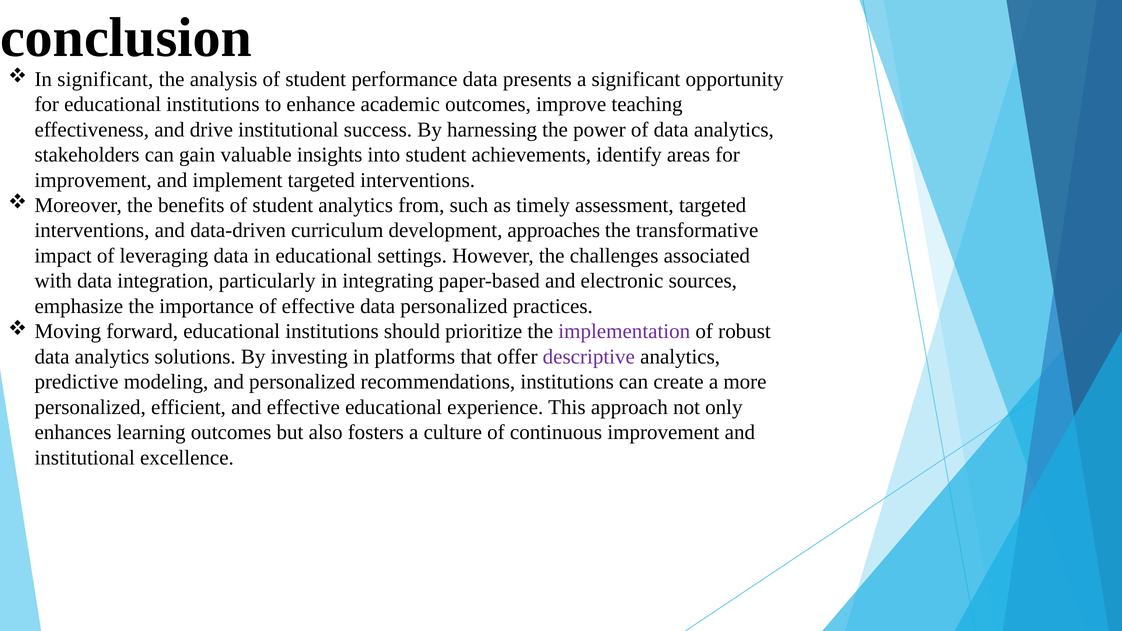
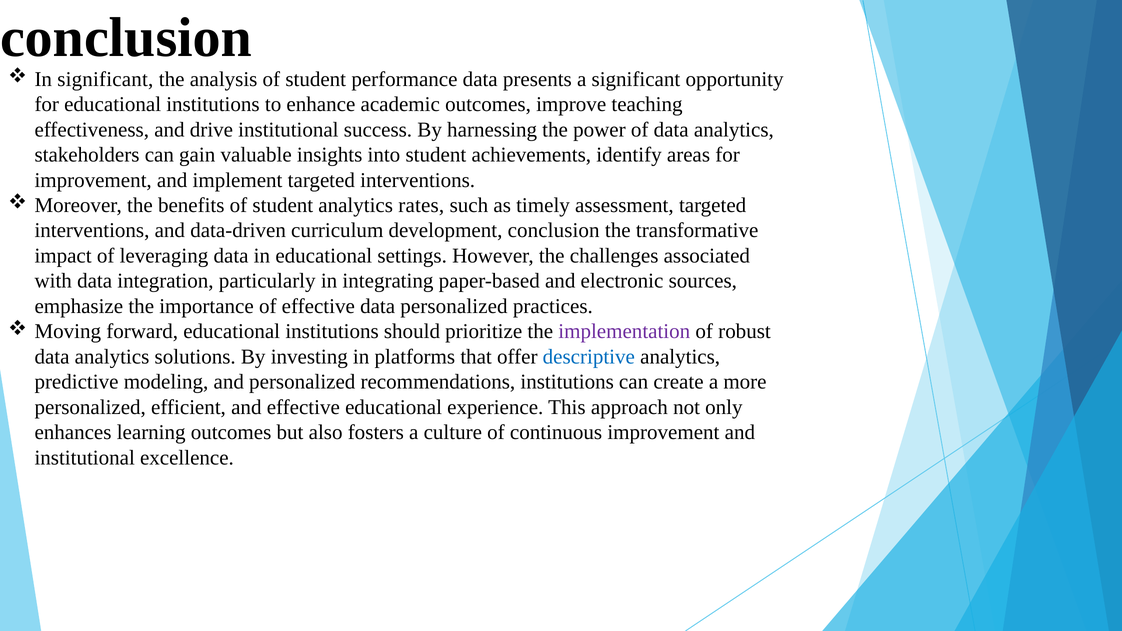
from: from -> rates
development approaches: approaches -> conclusion
descriptive colour: purple -> blue
